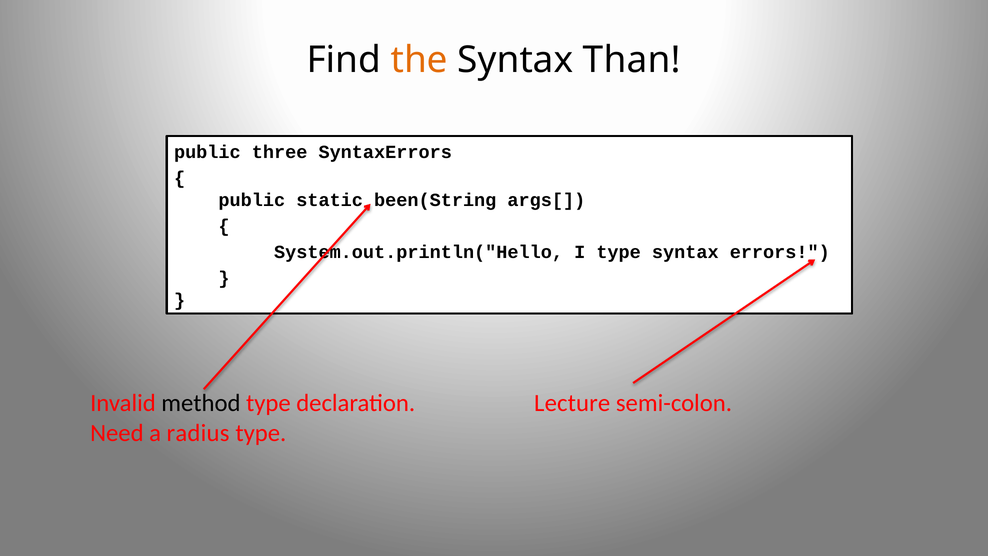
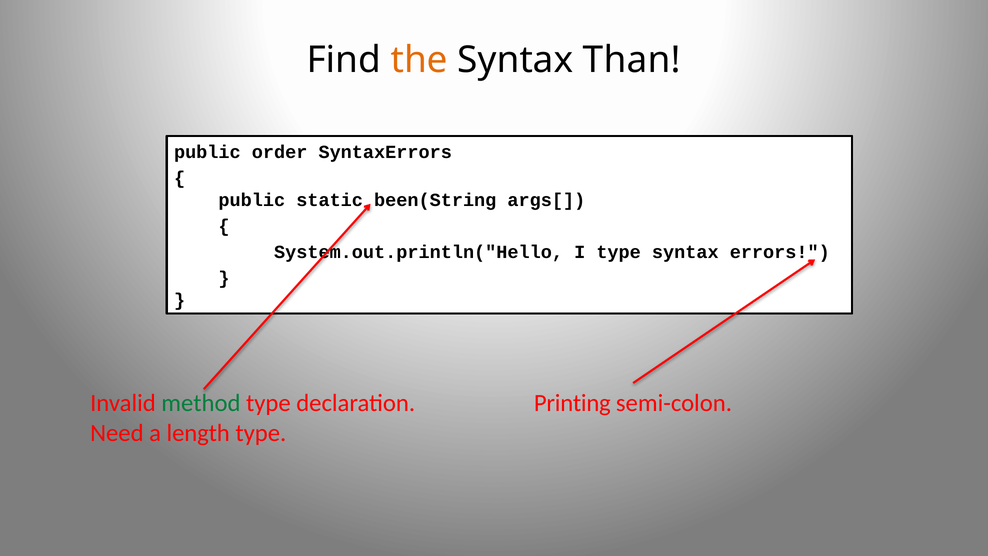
three: three -> order
method colour: black -> green
Lecture: Lecture -> Printing
radius: radius -> length
